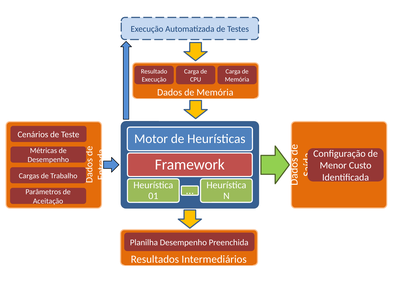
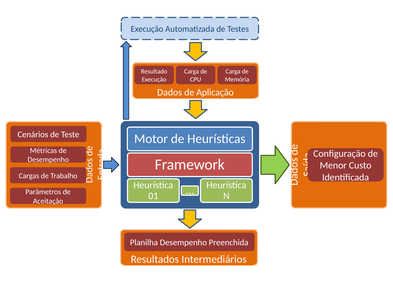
Dados de Memória: Memória -> Aplicação
